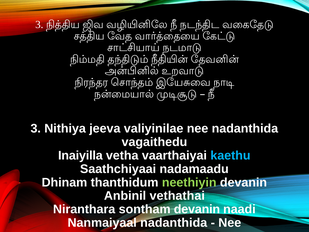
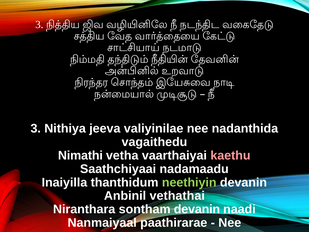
Inaiyilla: Inaiyilla -> Nimathi
kaethu colour: light blue -> pink
Dhinam: Dhinam -> Inaiyilla
Nanmaiyaal nadanthida: nadanthida -> paathirarae
